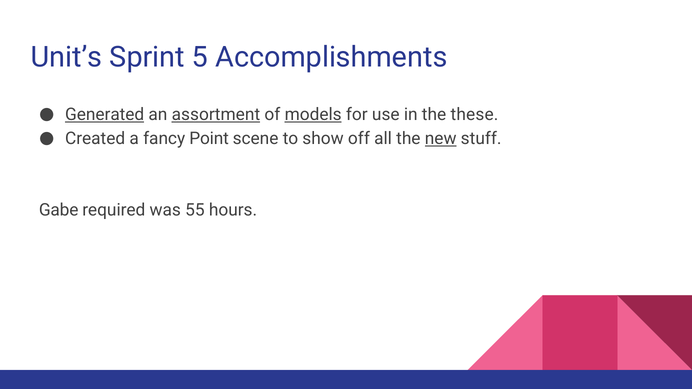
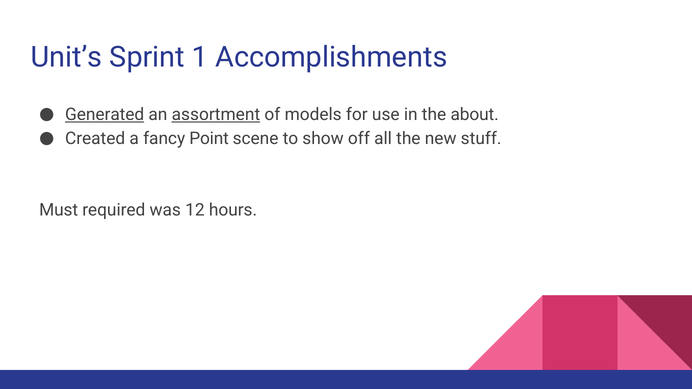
5: 5 -> 1
models underline: present -> none
these: these -> about
new underline: present -> none
Gabe: Gabe -> Must
55: 55 -> 12
